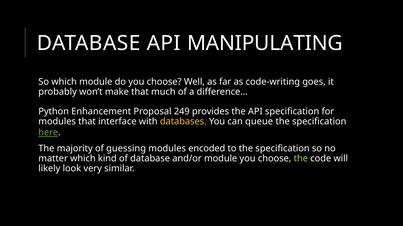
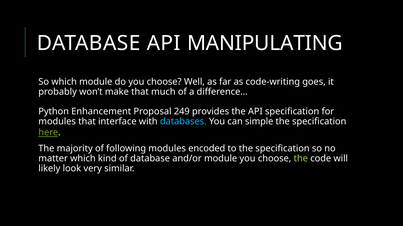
databases colour: yellow -> light blue
queue: queue -> simple
guessing: guessing -> following
